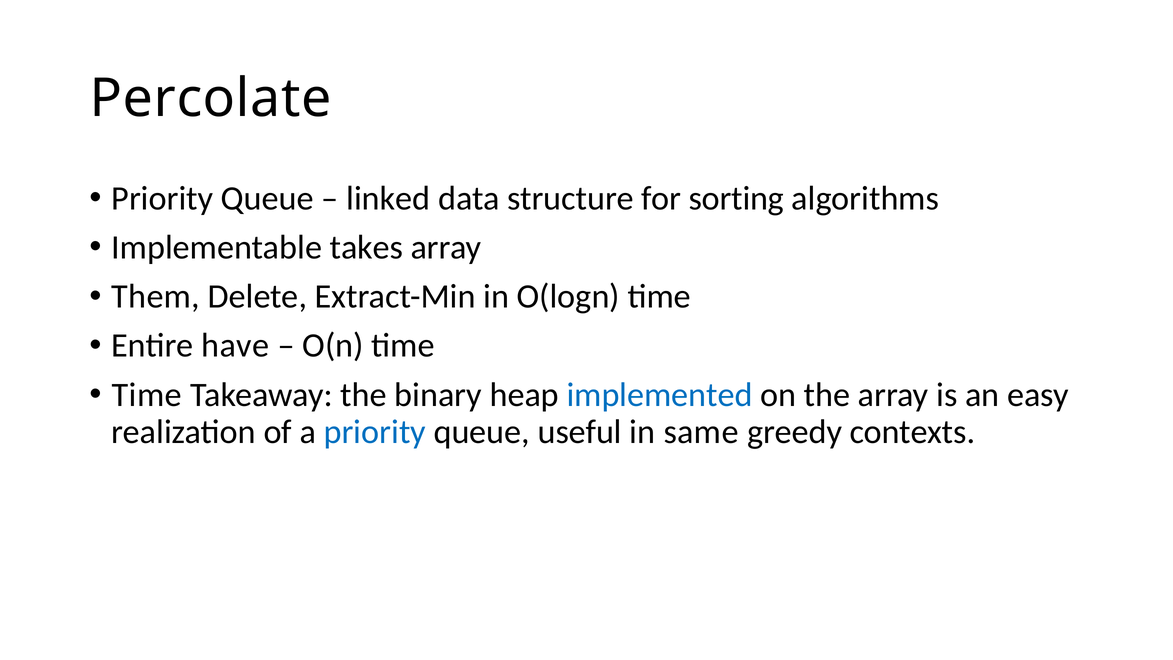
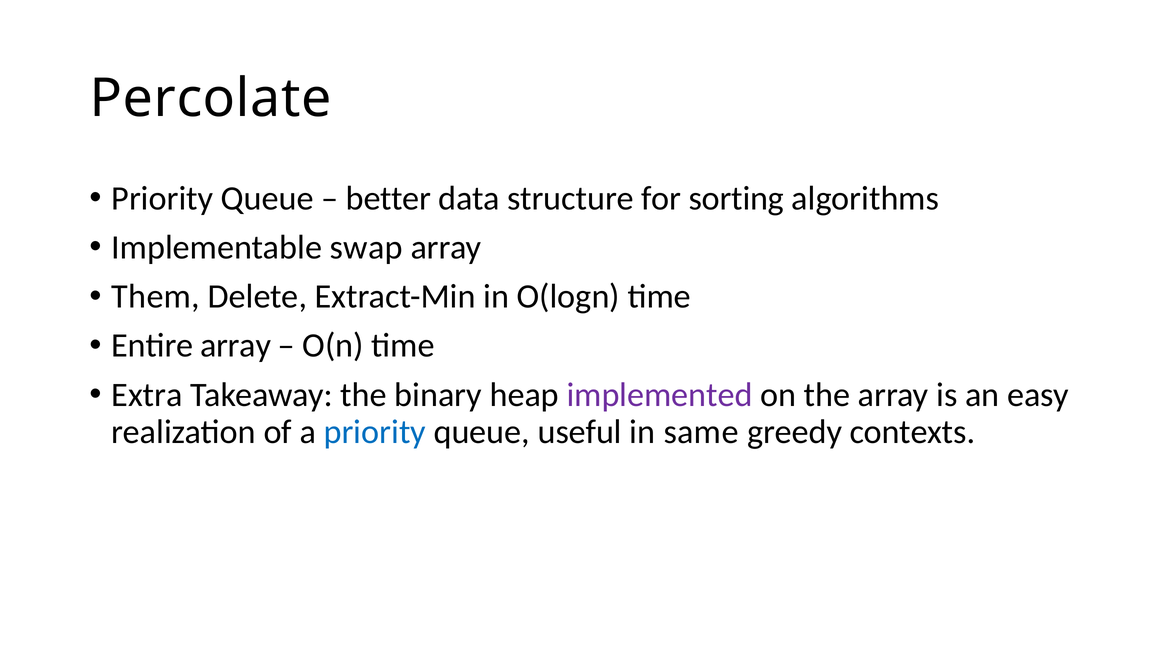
linked: linked -> better
takes: takes -> swap
Entire have: have -> array
Time at (147, 395): Time -> Extra
implemented colour: blue -> purple
